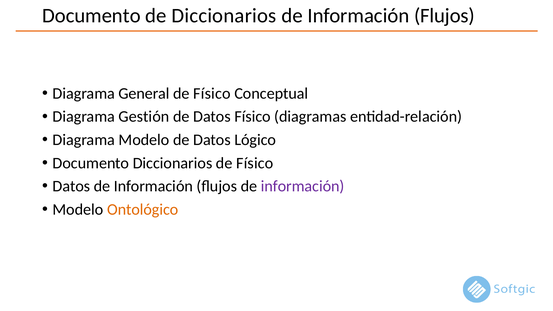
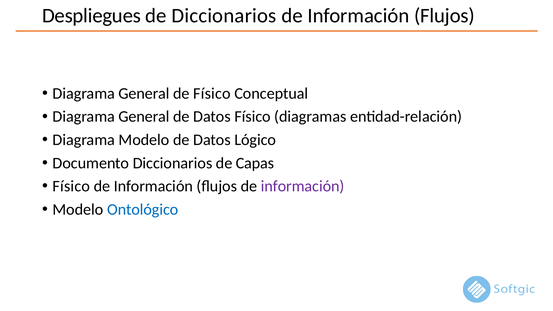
Documento at (91, 16): Documento -> Despliegues
Gestión at (144, 117): Gestión -> General
Diccionarios de Físico: Físico -> Capas
Datos at (71, 186): Datos -> Físico
Ontológico colour: orange -> blue
